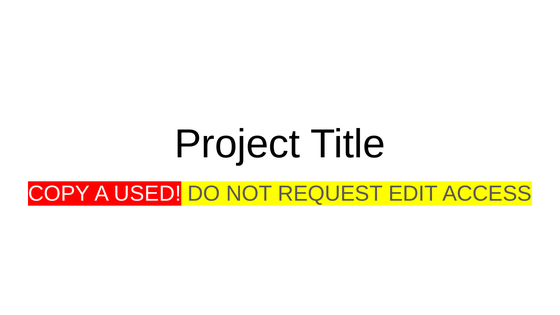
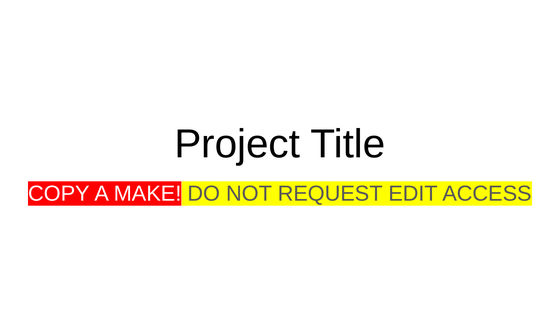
USED: USED -> MAKE
